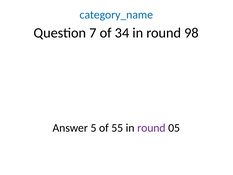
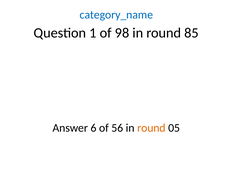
7: 7 -> 1
34: 34 -> 98
98: 98 -> 85
5: 5 -> 6
55: 55 -> 56
round at (151, 128) colour: purple -> orange
